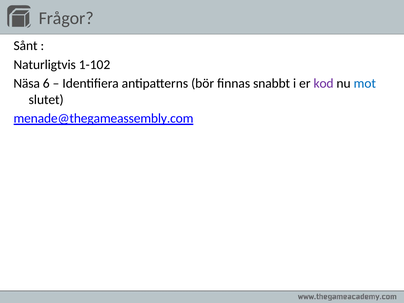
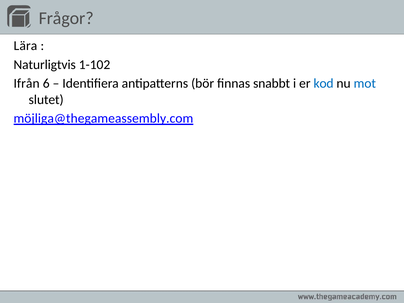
Sånt: Sånt -> Lära
Näsa: Näsa -> Ifrån
kod colour: purple -> blue
menade@thegameassembly.com: menade@thegameassembly.com -> möjliga@thegameassembly.com
